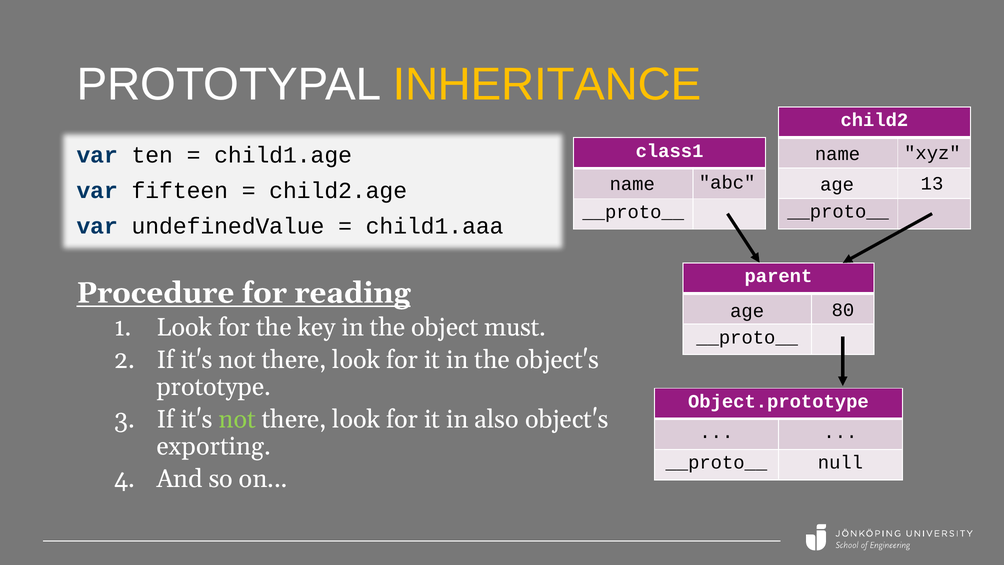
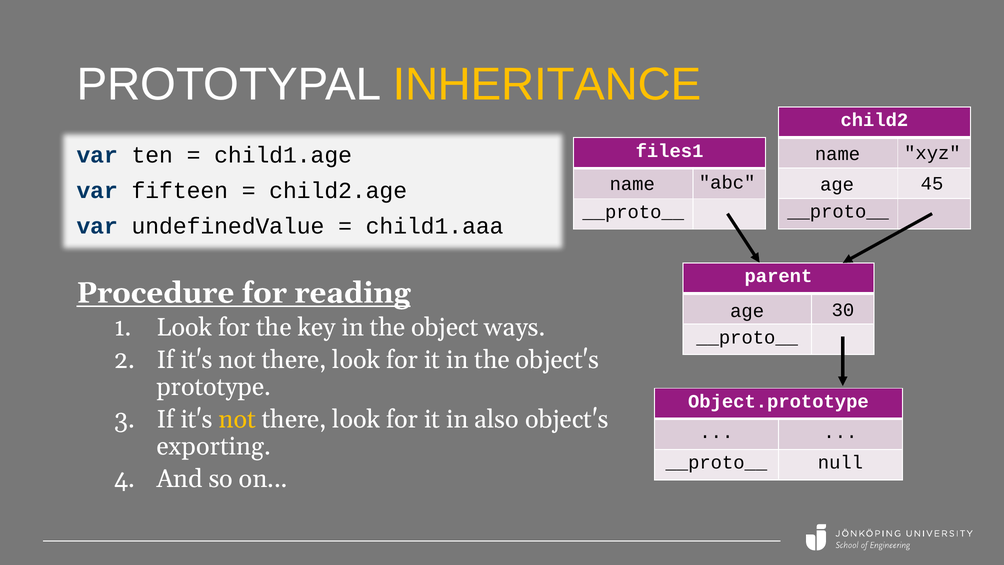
class1: class1 -> files1
13: 13 -> 45
80: 80 -> 30
must: must -> ways
not at (237, 419) colour: light green -> yellow
